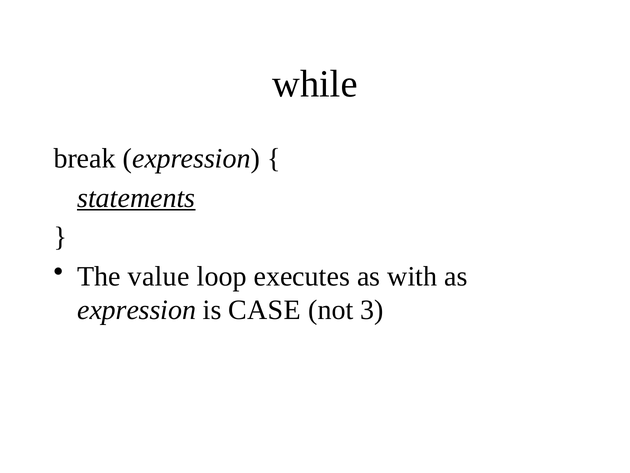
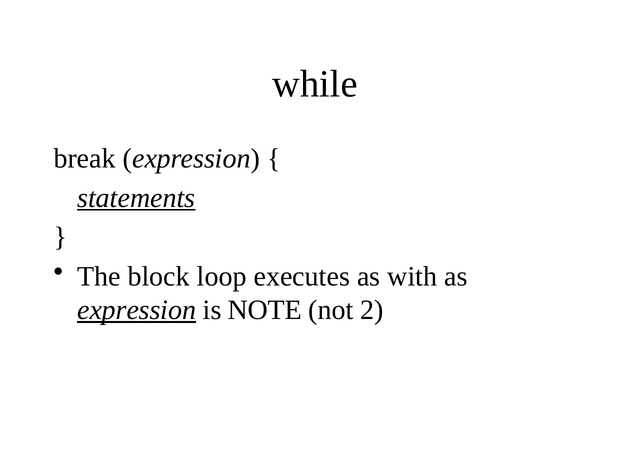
value: value -> block
expression at (137, 310) underline: none -> present
CASE: CASE -> NOTE
3: 3 -> 2
